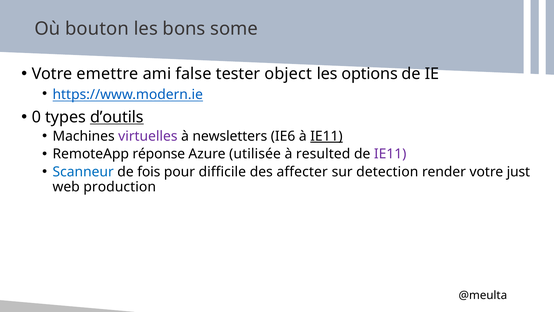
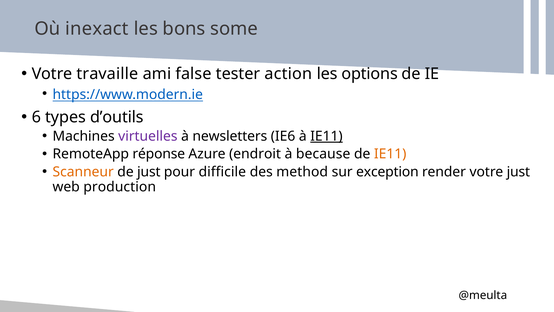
bouton: bouton -> inexact
emettre: emettre -> travaille
object: object -> action
0: 0 -> 6
d’outils underline: present -> none
utilisée: utilisée -> endroit
resulted: resulted -> because
IE11 at (390, 154) colour: purple -> orange
Scanneur colour: blue -> orange
de fois: fois -> just
affecter: affecter -> method
detection: detection -> exception
